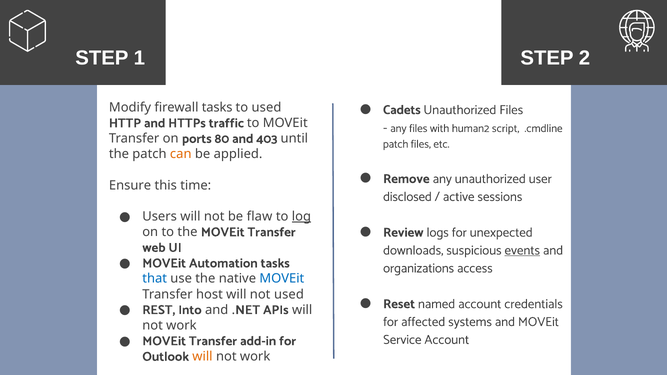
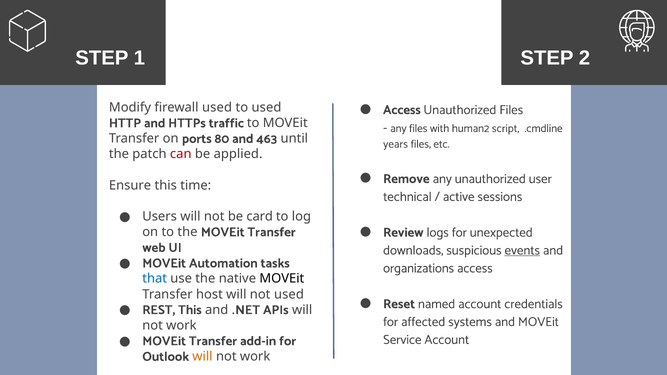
Cadets at (402, 110): Cadets -> Access
firewall tasks: tasks -> used
403: 403 -> 463
patch at (396, 144): patch -> years
can colour: orange -> red
disclosed: disclosed -> technical
flaw: flaw -> card
log underline: present -> none
MOVEit at (282, 279) colour: blue -> black
REST Into: Into -> This
